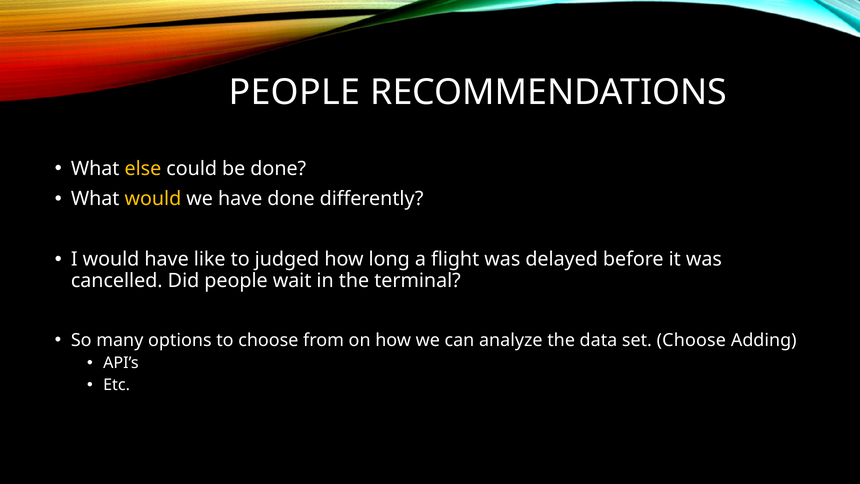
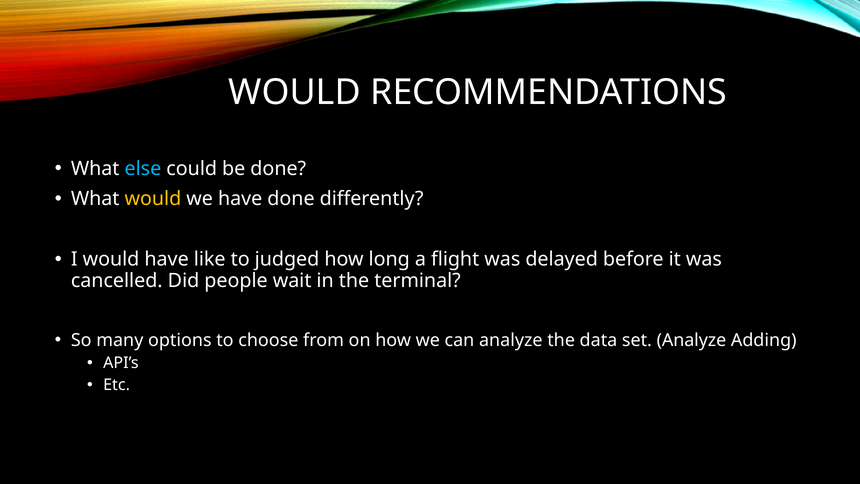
PEOPLE at (294, 92): PEOPLE -> WOULD
else colour: yellow -> light blue
set Choose: Choose -> Analyze
